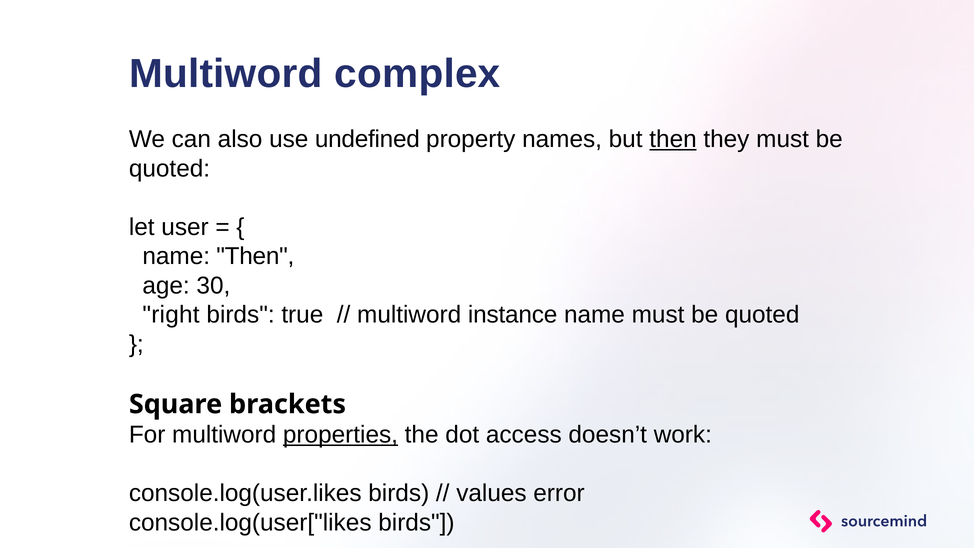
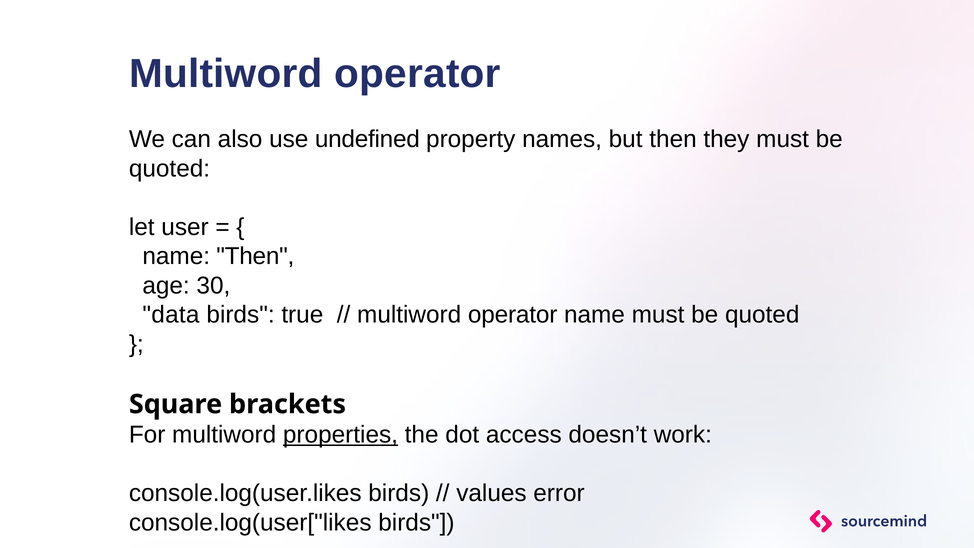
complex at (417, 74): complex -> operator
then at (673, 139) underline: present -> none
right: right -> data
instance at (513, 315): instance -> operator
